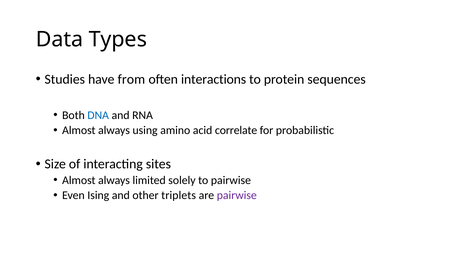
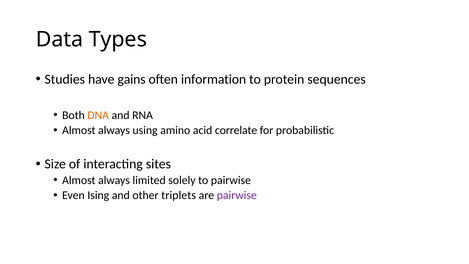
from: from -> gains
interactions: interactions -> information
DNA colour: blue -> orange
